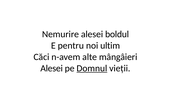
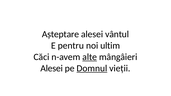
Nemurire: Nemurire -> Așteptare
boldul: boldul -> vântul
alte underline: none -> present
